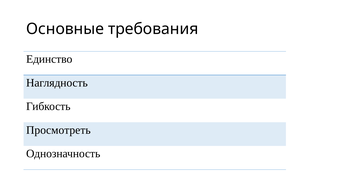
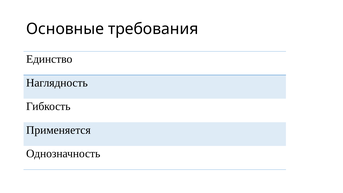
Просмотреть: Просмотреть -> Применяется
